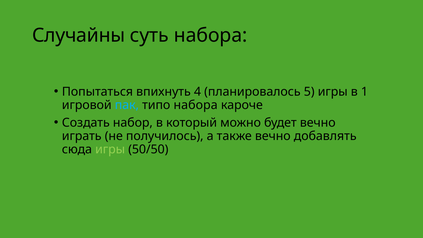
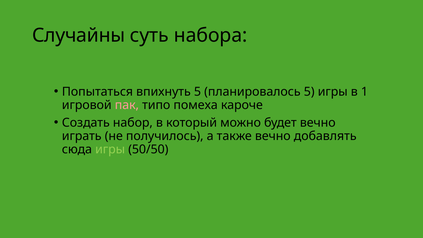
впихнуть 4: 4 -> 5
пак colour: light blue -> pink
типо набора: набора -> помеха
